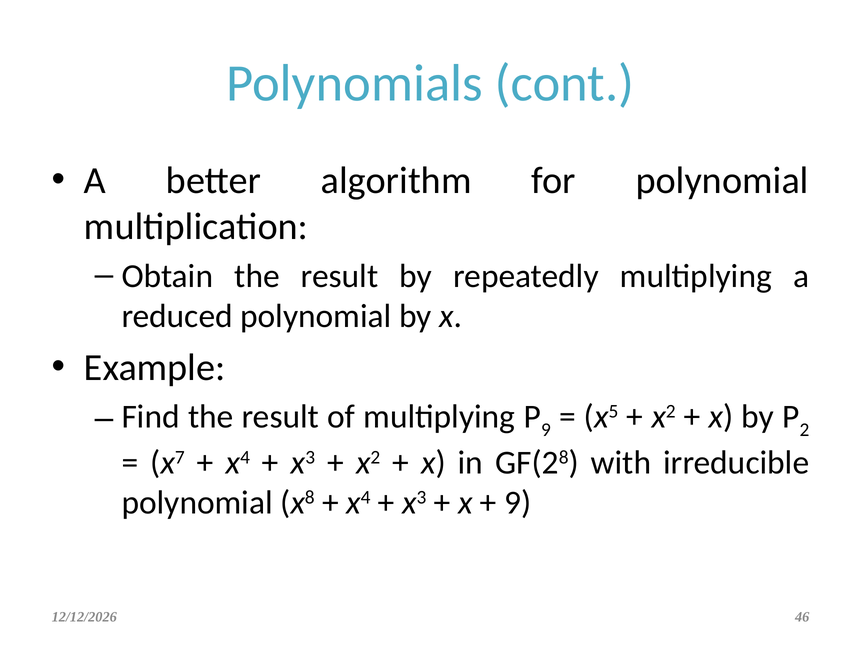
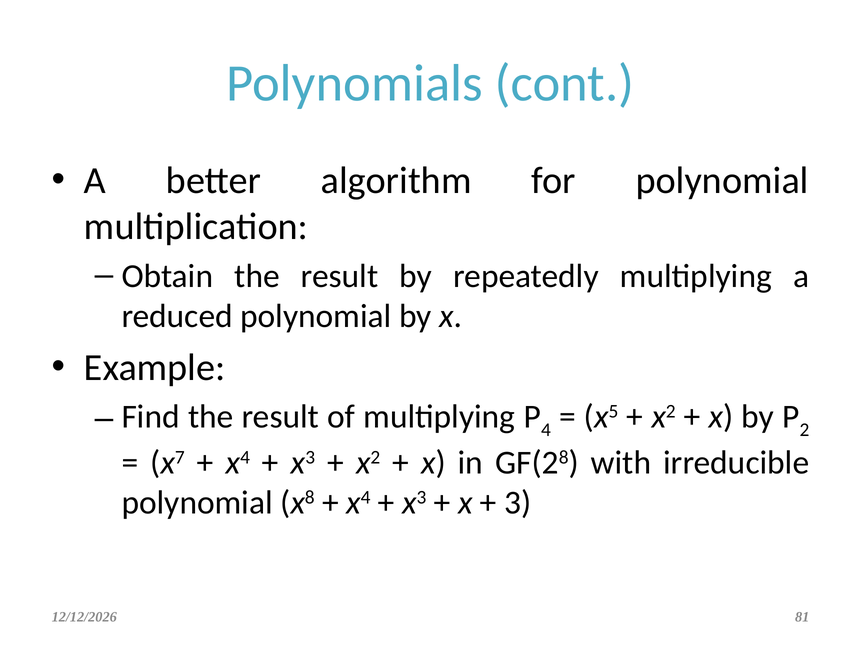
9 at (546, 430): 9 -> 4
9 at (518, 503): 9 -> 3
46: 46 -> 81
